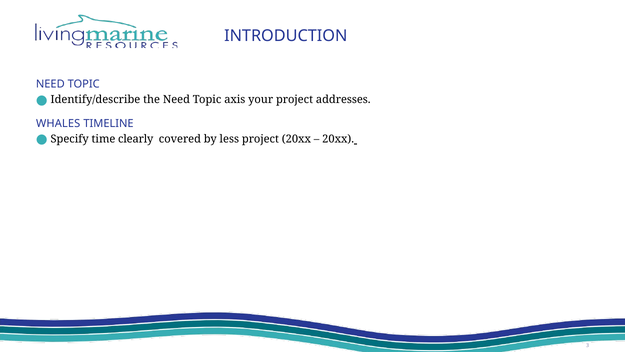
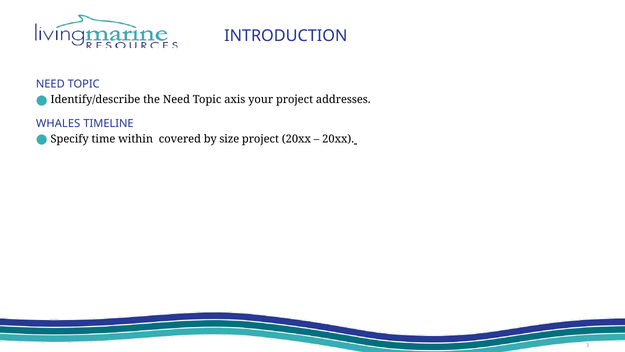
clearly: clearly -> within
less: less -> size
